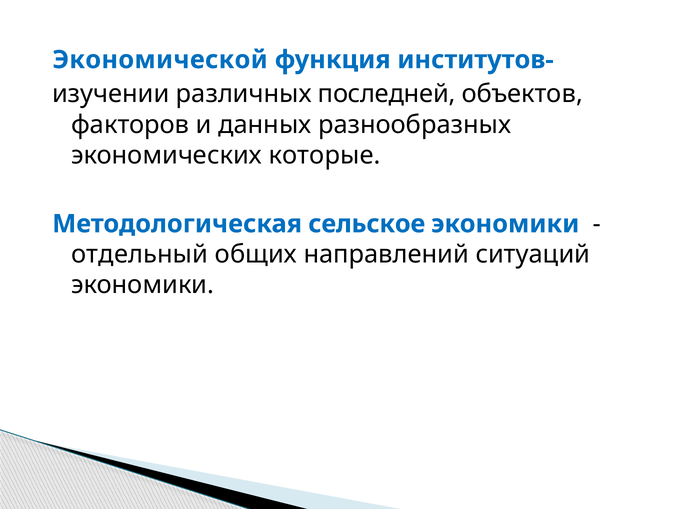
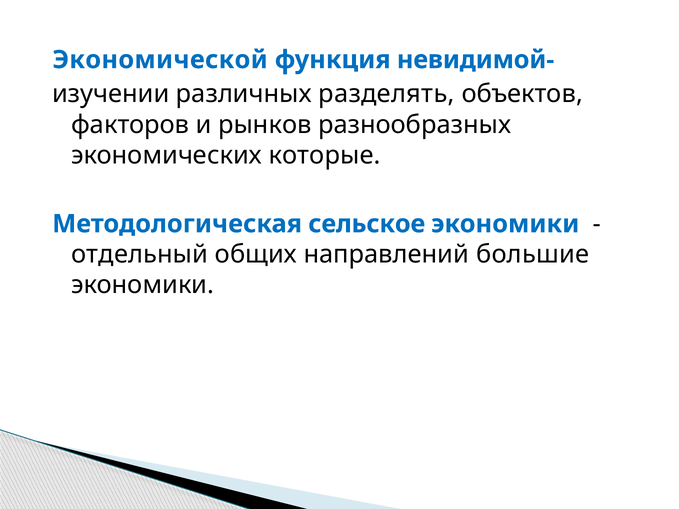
институтов-: институтов- -> невидимой-
последней: последней -> разделять
данных: данных -> рынков
ситуаций: ситуаций -> большие
